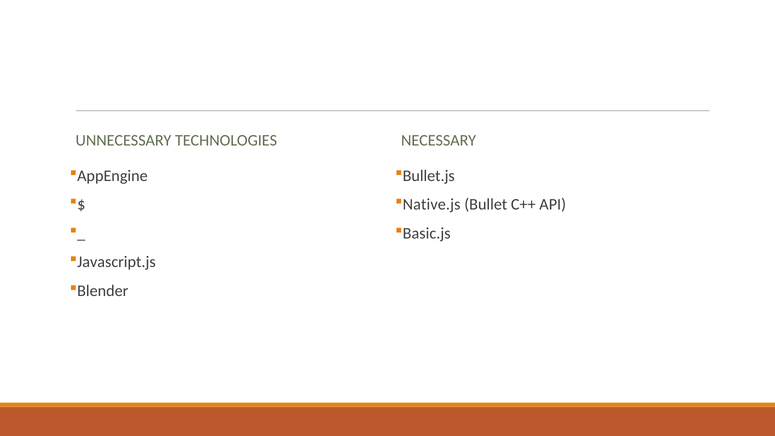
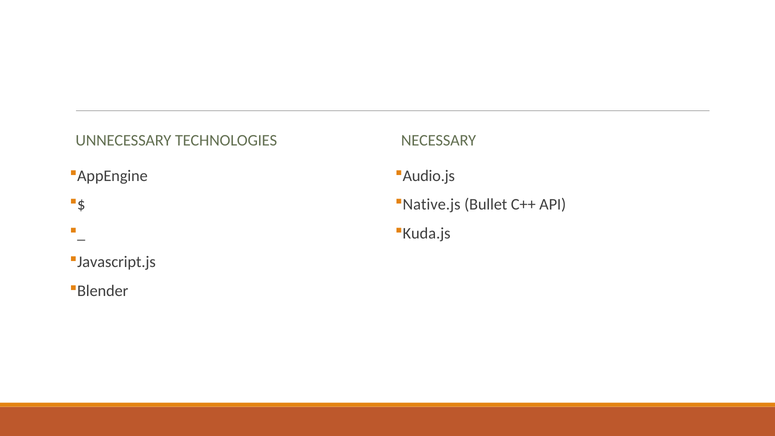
Bullet.js: Bullet.js -> Audio.js
Basic.js: Basic.js -> Kuda.js
